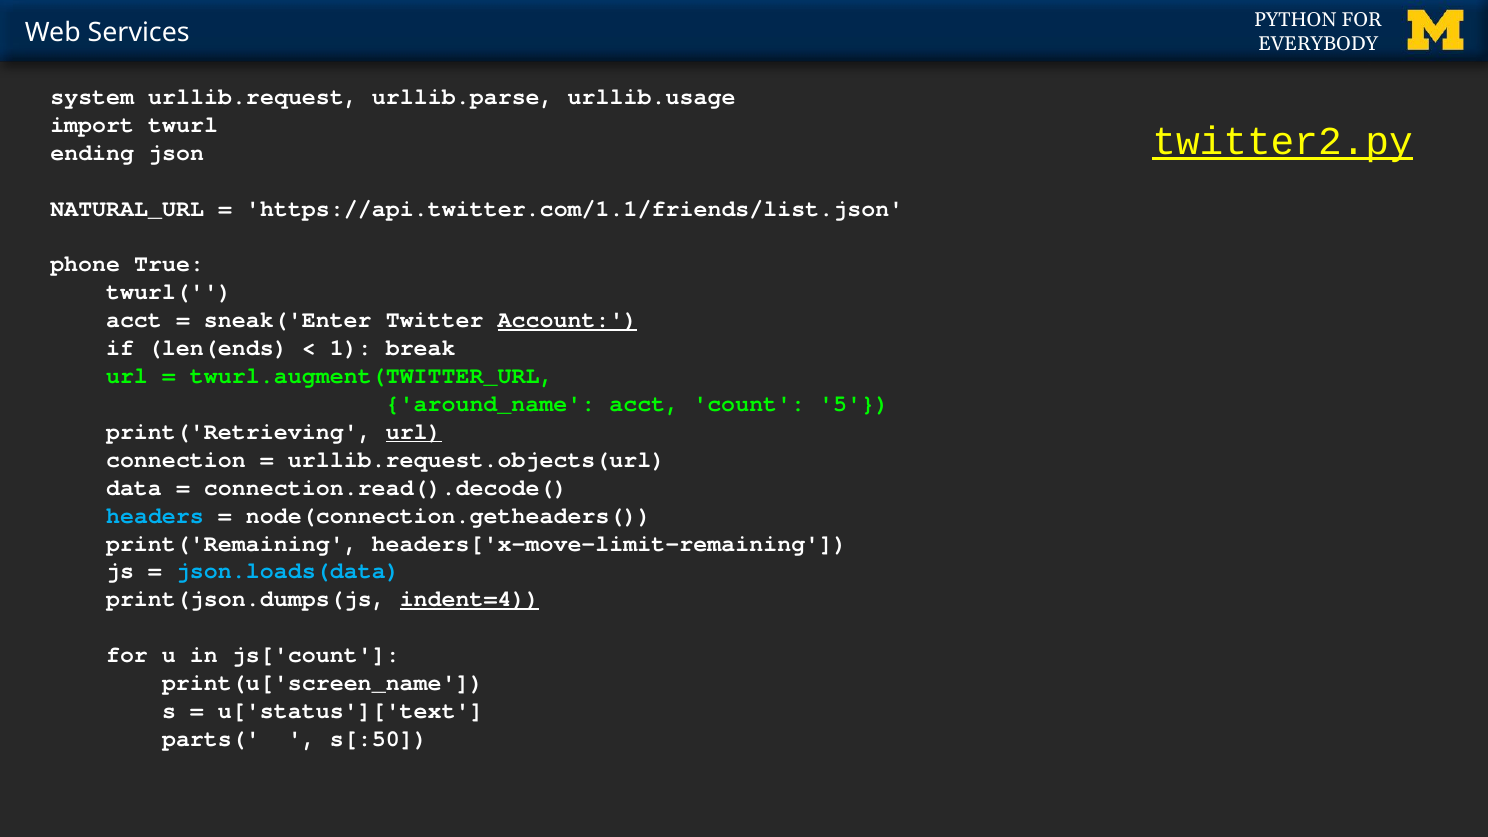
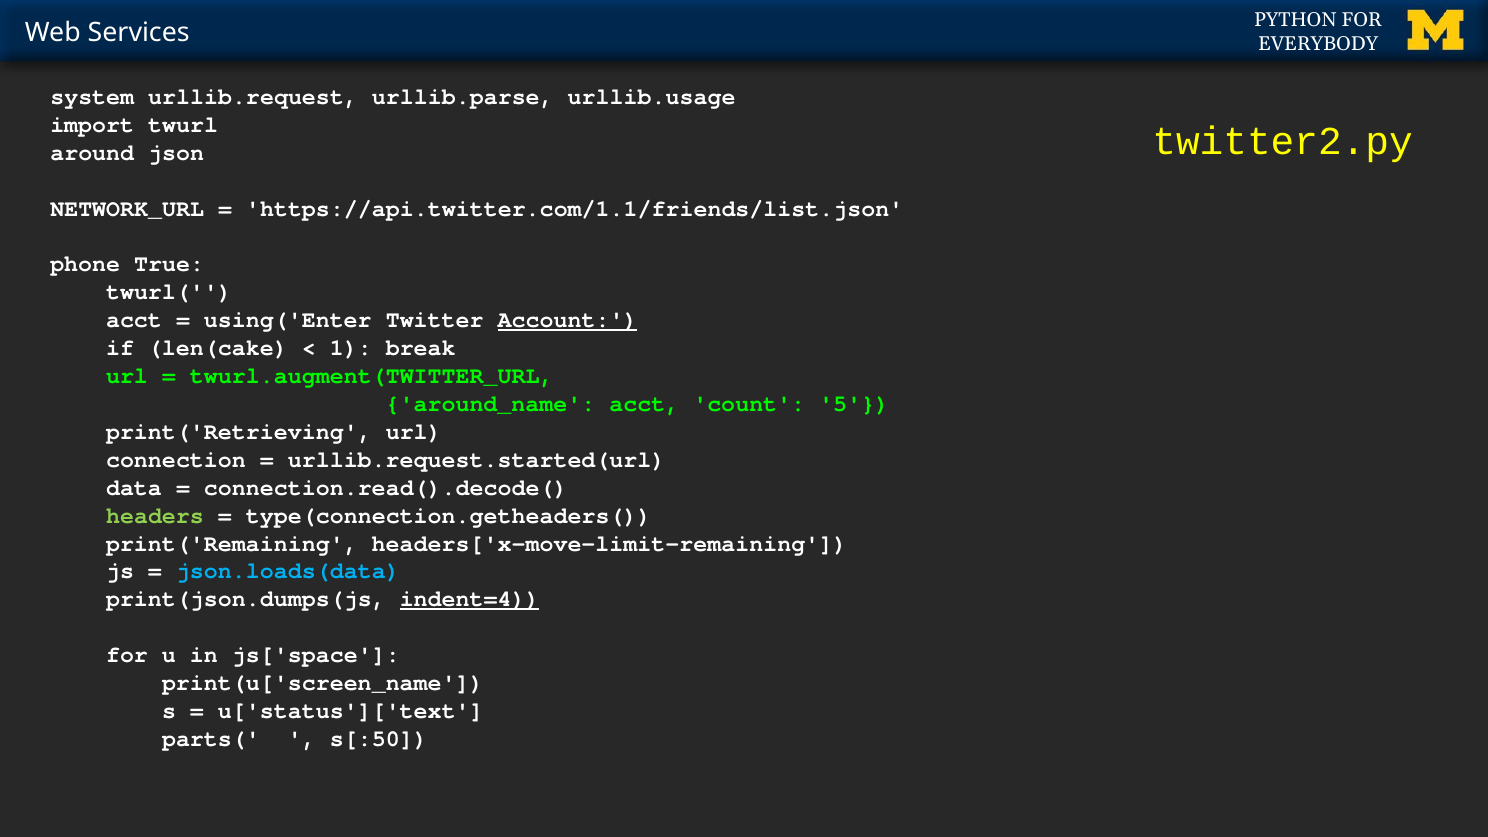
twitter2.py underline: present -> none
ending: ending -> around
NATURAL_URL: NATURAL_URL -> NETWORK_URL
sneak('Enter: sneak('Enter -> using('Enter
len(ends: len(ends -> len(cake
url at (414, 432) underline: present -> none
urllib.request.objects(url: urllib.request.objects(url -> urllib.request.started(url
headers colour: light blue -> light green
node(connection.getheaders(: node(connection.getheaders( -> type(connection.getheaders(
js['count: js['count -> js['space
